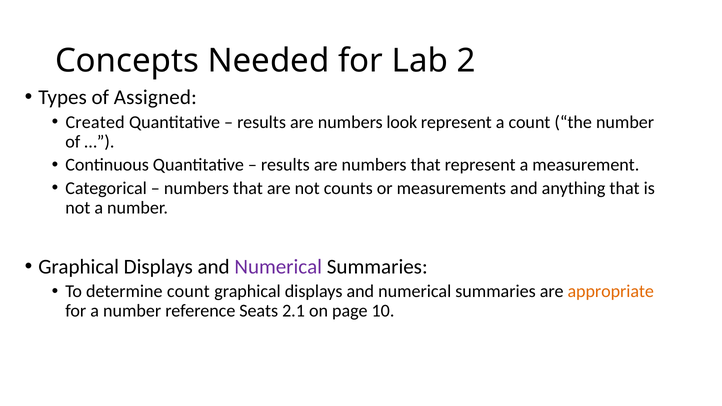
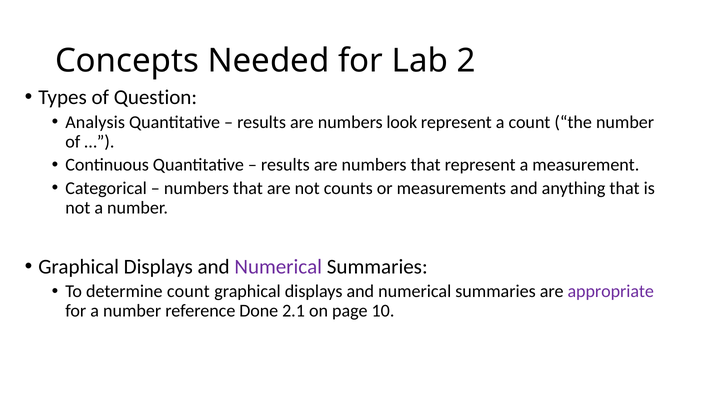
Assigned: Assigned -> Question
Created: Created -> Analysis
appropriate colour: orange -> purple
Seats: Seats -> Done
